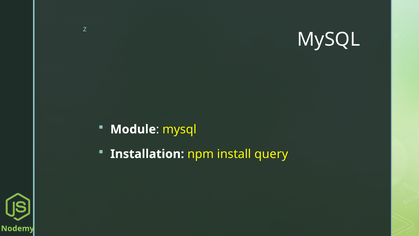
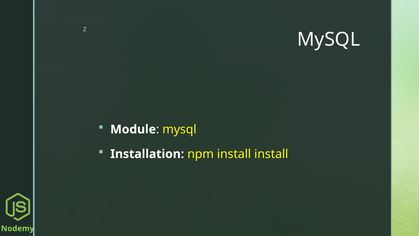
install query: query -> install
